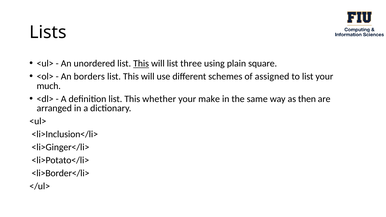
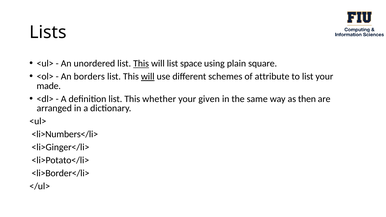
three: three -> space
will at (148, 77) underline: none -> present
assigned: assigned -> attribute
much: much -> made
make: make -> given
<li>Inclusion</li>: <li>Inclusion</li> -> <li>Numbers</li>
